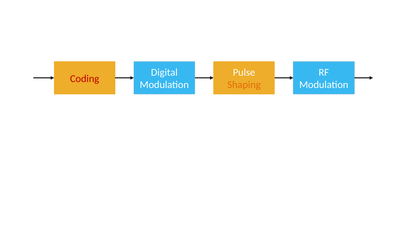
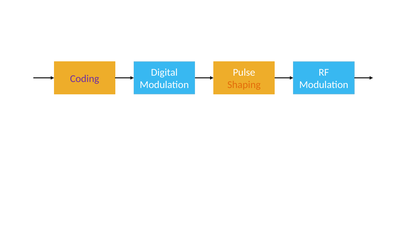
Coding colour: red -> purple
